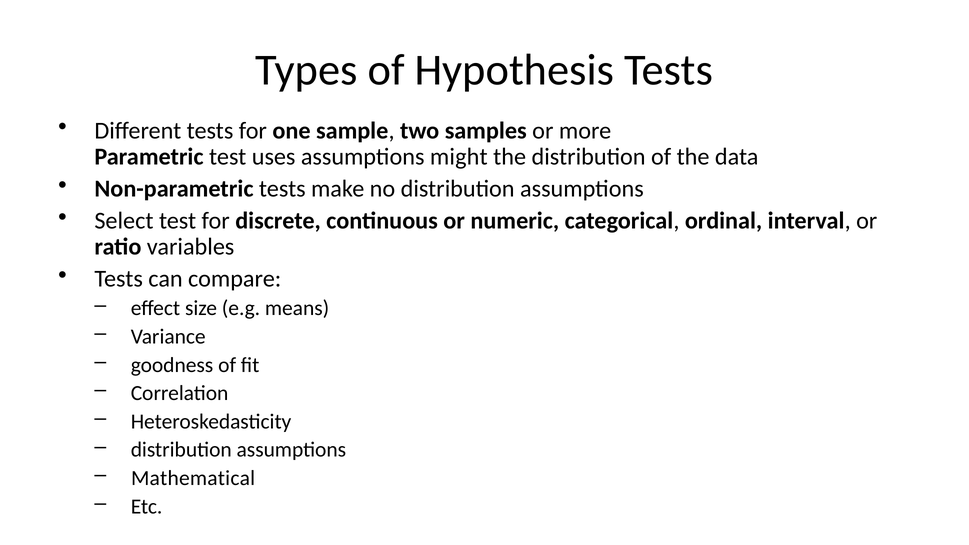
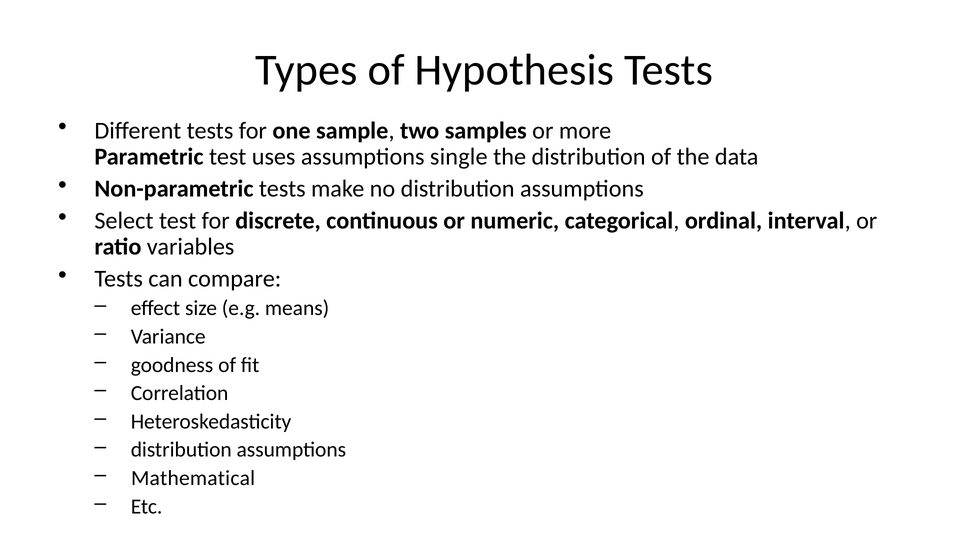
might: might -> single
